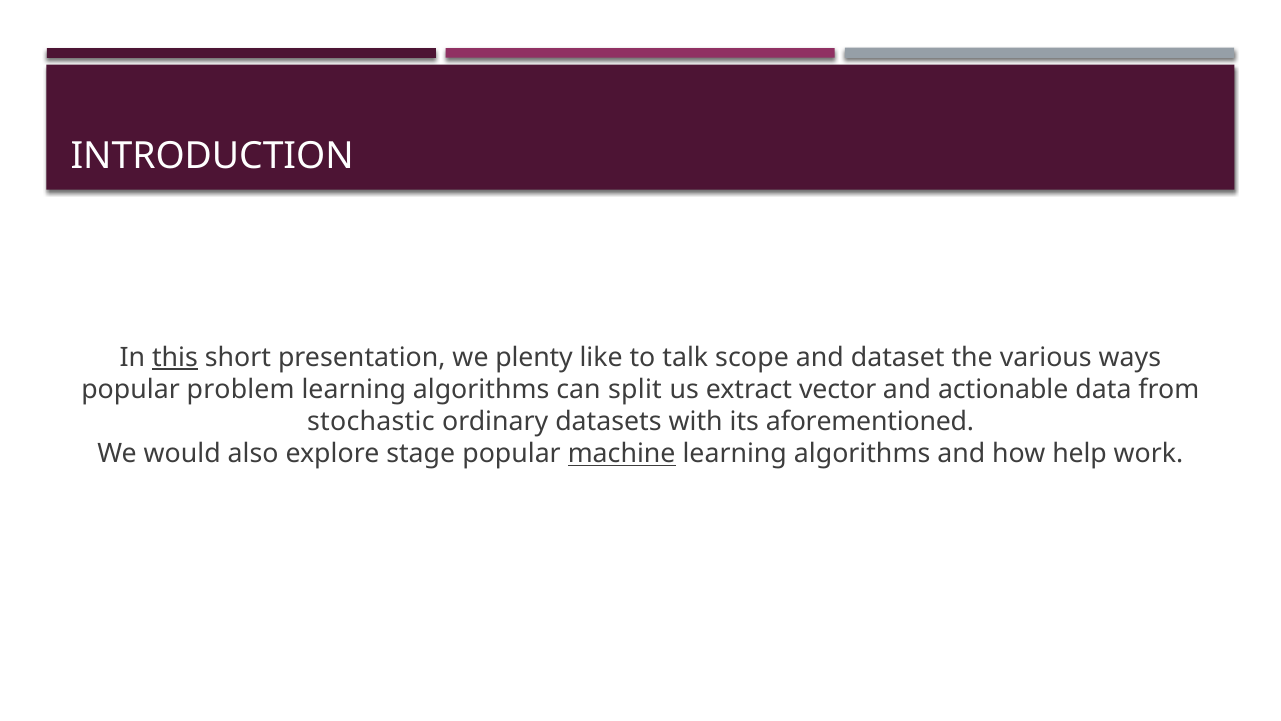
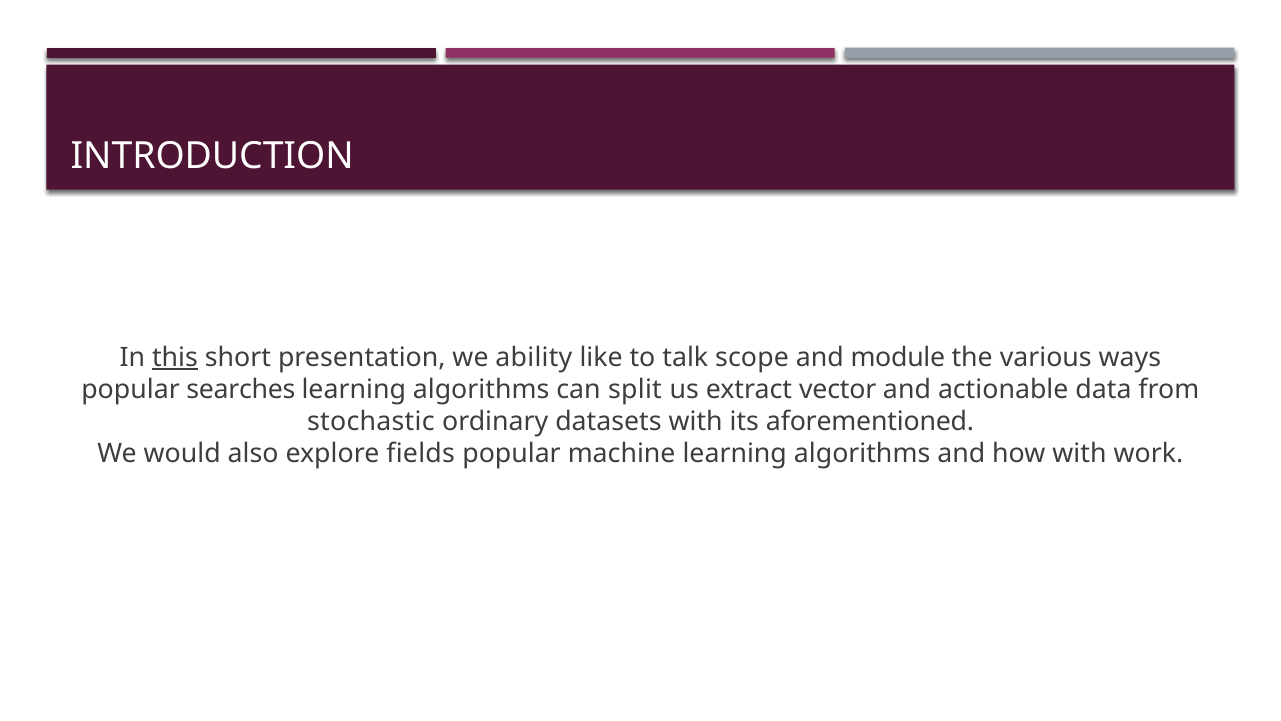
plenty: plenty -> ability
dataset: dataset -> module
problem: problem -> searches
stage: stage -> fields
machine underline: present -> none
how help: help -> with
